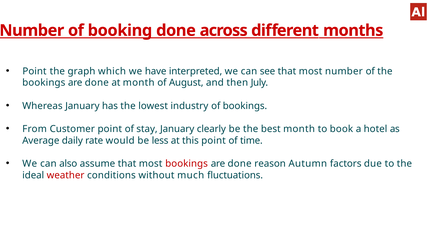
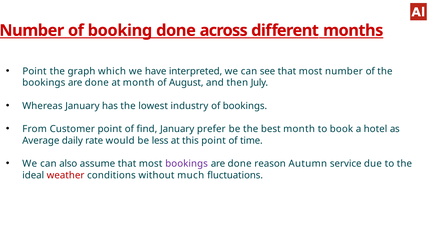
stay: stay -> find
clearly: clearly -> prefer
bookings at (187, 164) colour: red -> purple
factors: factors -> service
